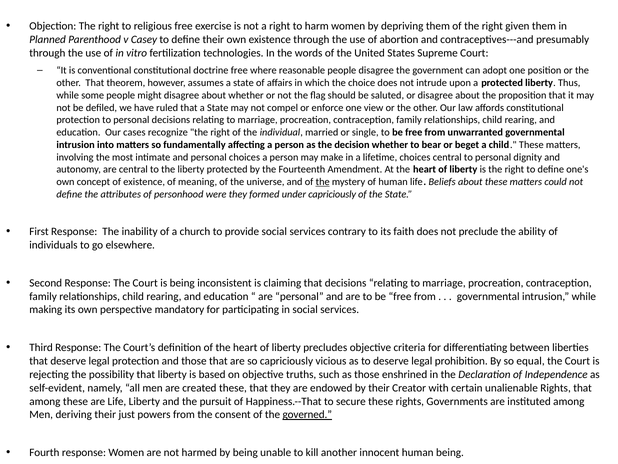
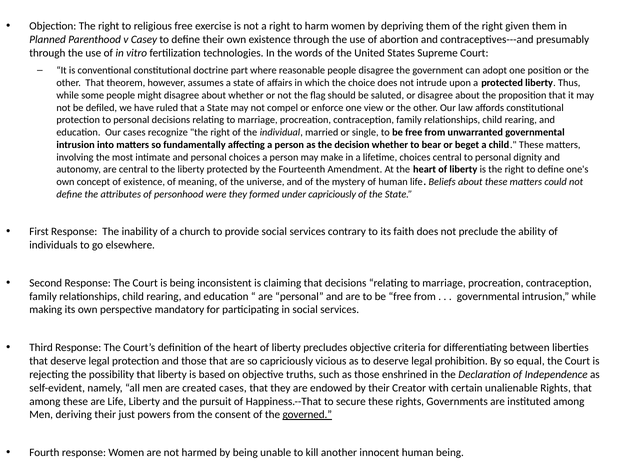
doctrine free: free -> part
the at (323, 182) underline: present -> none
created these: these -> cases
